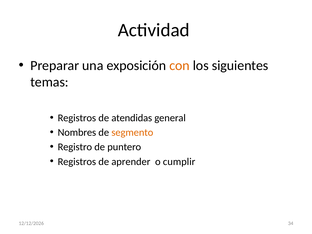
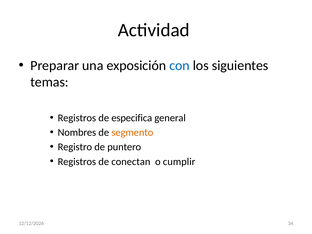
con colour: orange -> blue
atendidas: atendidas -> especifica
aprender: aprender -> conectan
